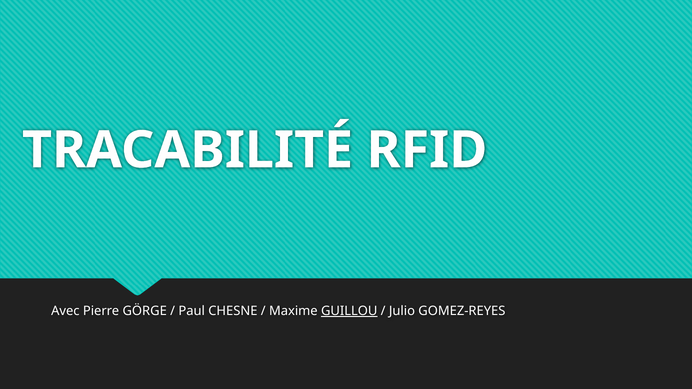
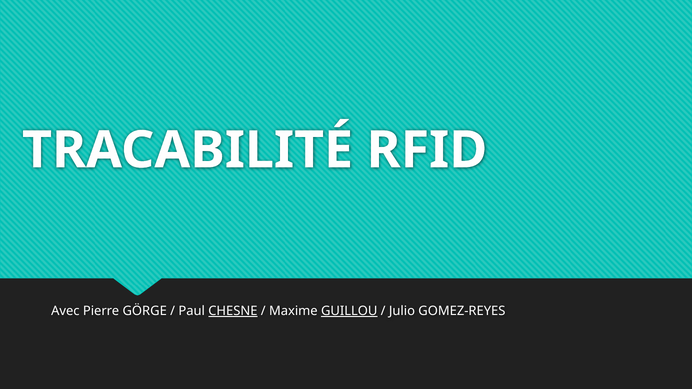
CHESNE underline: none -> present
